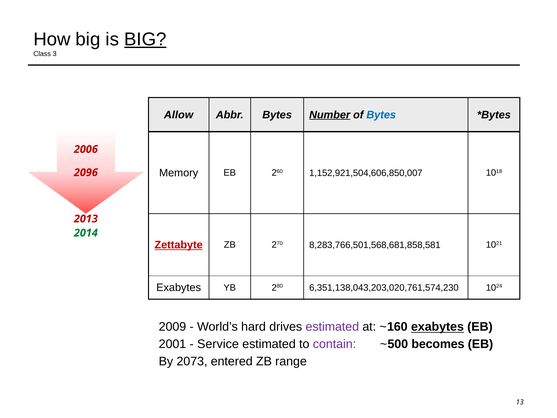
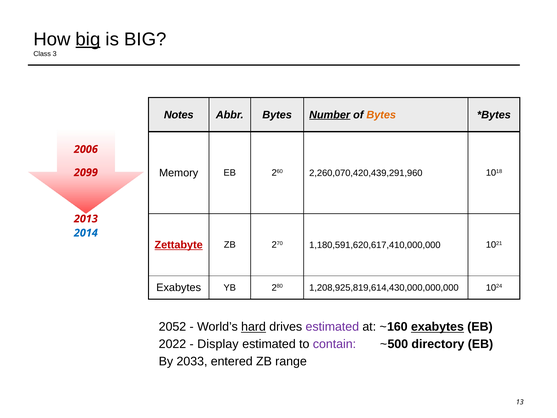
big at (88, 39) underline: none -> present
BIG at (145, 39) underline: present -> none
Allow: Allow -> Notes
Bytes at (381, 115) colour: blue -> orange
1,152,921,504,606,850,007: 1,152,921,504,606,850,007 -> 2,260,070,420,439,291,960
2096: 2096 -> 2099
2014 colour: green -> blue
8,283,766,501,568,681,858,581: 8,283,766,501,568,681,858,581 -> 1,180,591,620,617,410,000,000
6,351,138,043,203,020,761,574,230: 6,351,138,043,203,020,761,574,230 -> 1,208,925,819,614,430,000,000,000
2009: 2009 -> 2052
hard underline: none -> present
2001: 2001 -> 2022
Service: Service -> Display
becomes: becomes -> directory
2073: 2073 -> 2033
